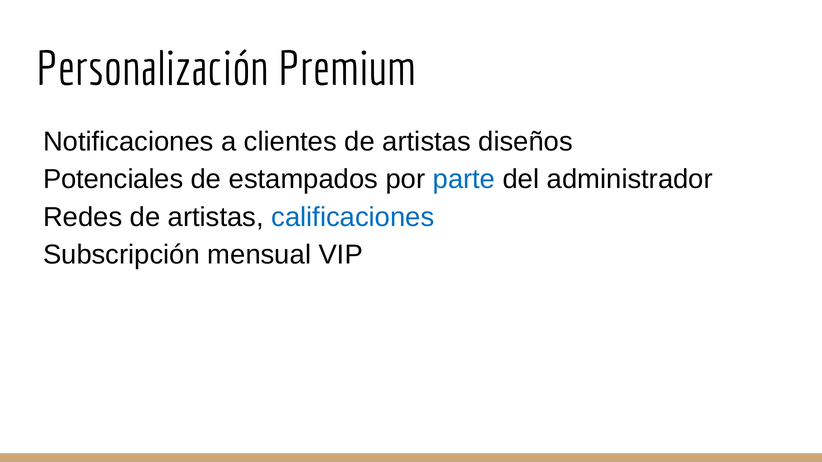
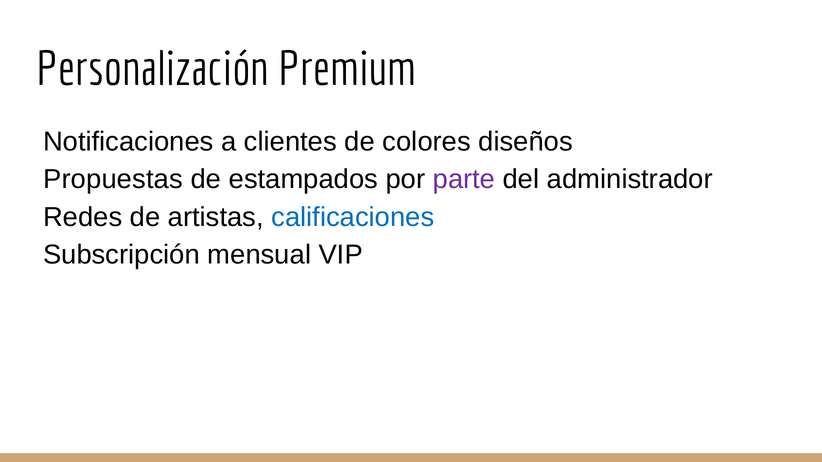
clientes de artistas: artistas -> colores
Potenciales: Potenciales -> Propuestas
parte colour: blue -> purple
